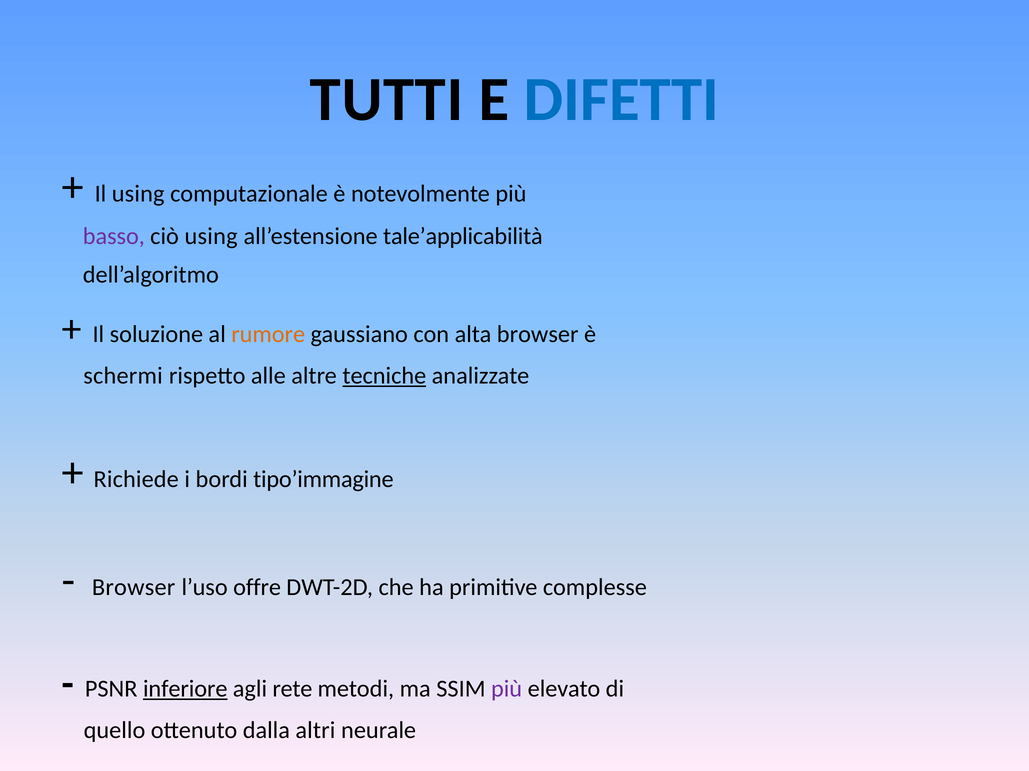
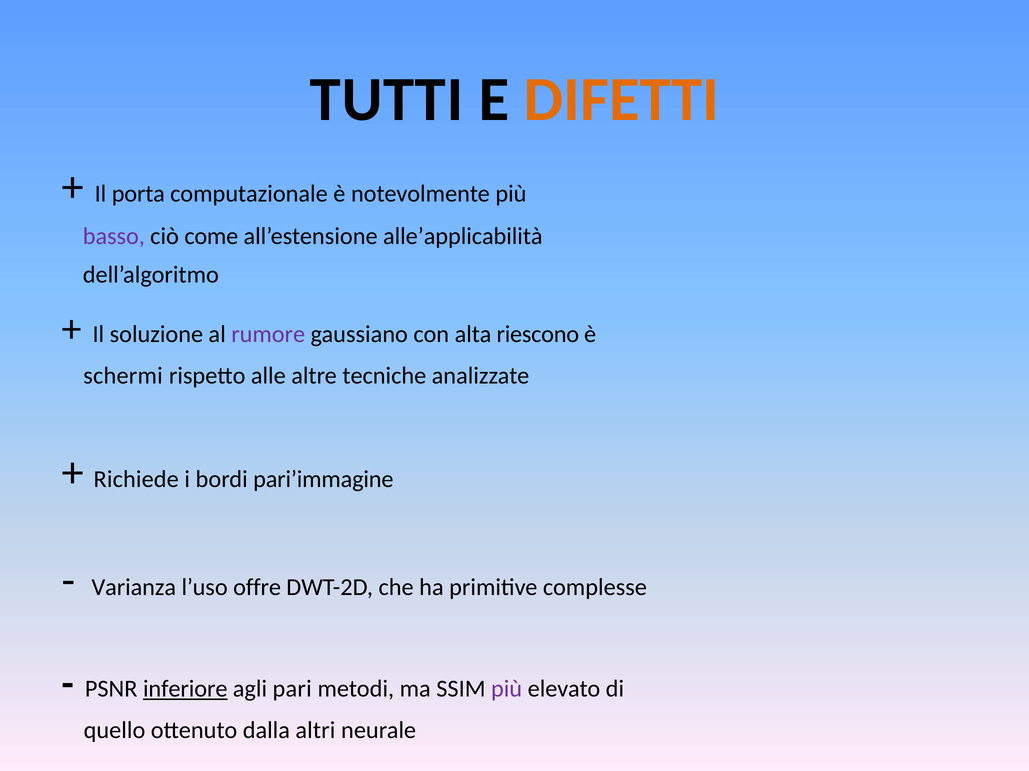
DIFETTI colour: blue -> orange
Il using: using -> porta
ciò using: using -> come
tale’applicabilità: tale’applicabilità -> alle’applicabilità
rumore colour: orange -> purple
alta browser: browser -> riescono
tecniche underline: present -> none
tipo’immagine: tipo’immagine -> pari’immagine
Browser at (134, 588): Browser -> Varianza
rete: rete -> pari
